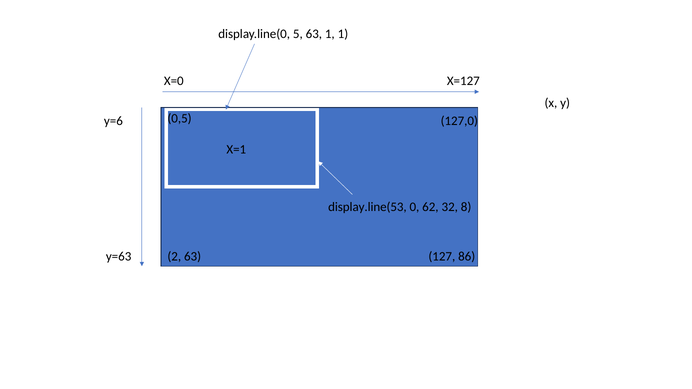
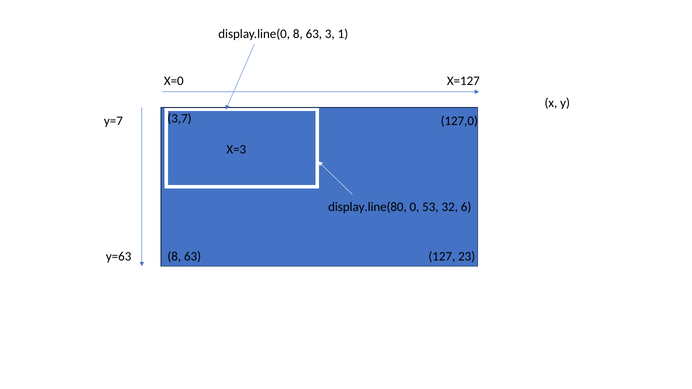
display.line(0 5: 5 -> 8
63 1: 1 -> 3
0,5: 0,5 -> 3,7
y=6: y=6 -> y=7
X=1: X=1 -> X=3
display.line(53: display.line(53 -> display.line(80
62: 62 -> 53
8: 8 -> 6
2 at (174, 257): 2 -> 8
86: 86 -> 23
